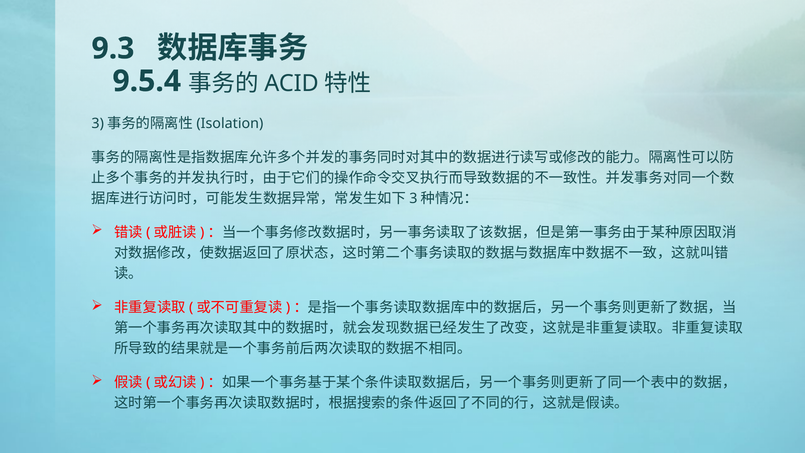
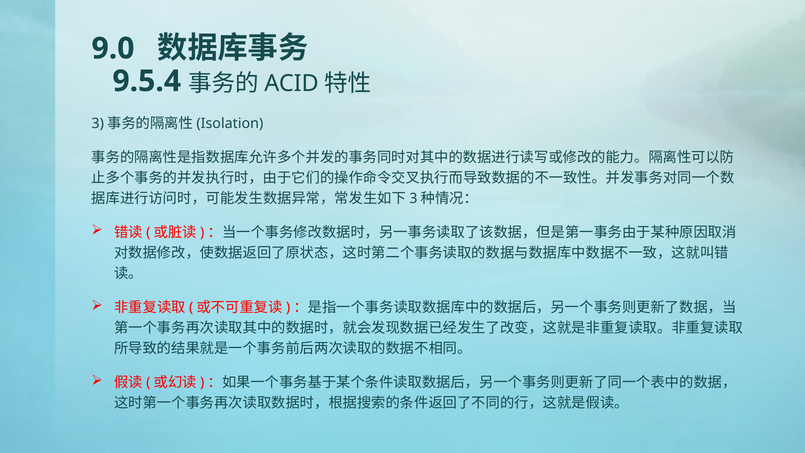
9.3: 9.3 -> 9.0
